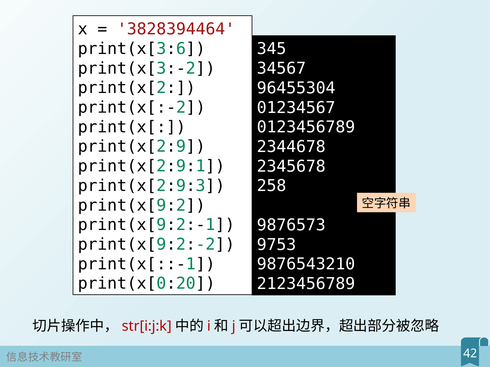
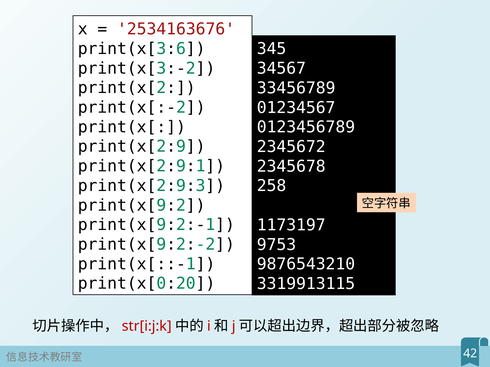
3828394464: 3828394464 -> 2534163676
96455304: 96455304 -> 33456789
2344678: 2344678 -> 2345672
9876573: 9876573 -> 1173197
2123456789: 2123456789 -> 3319913115
